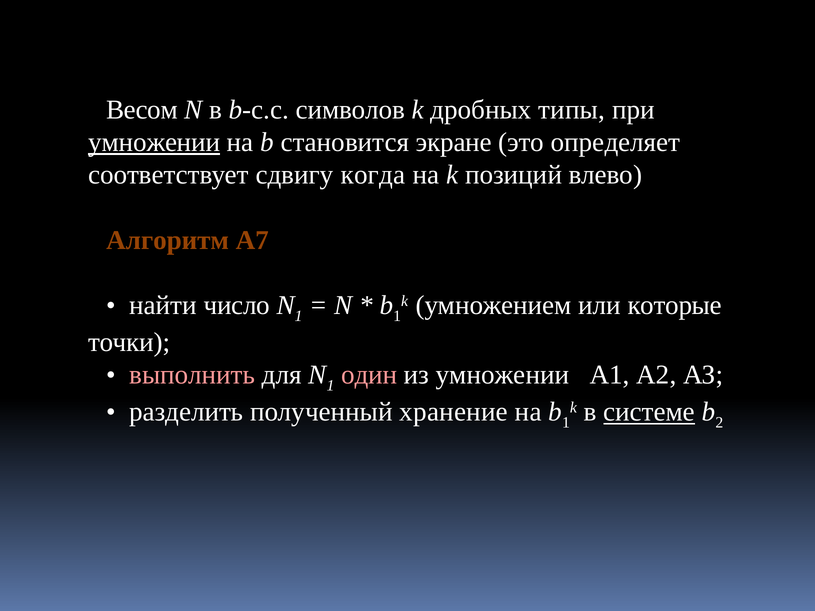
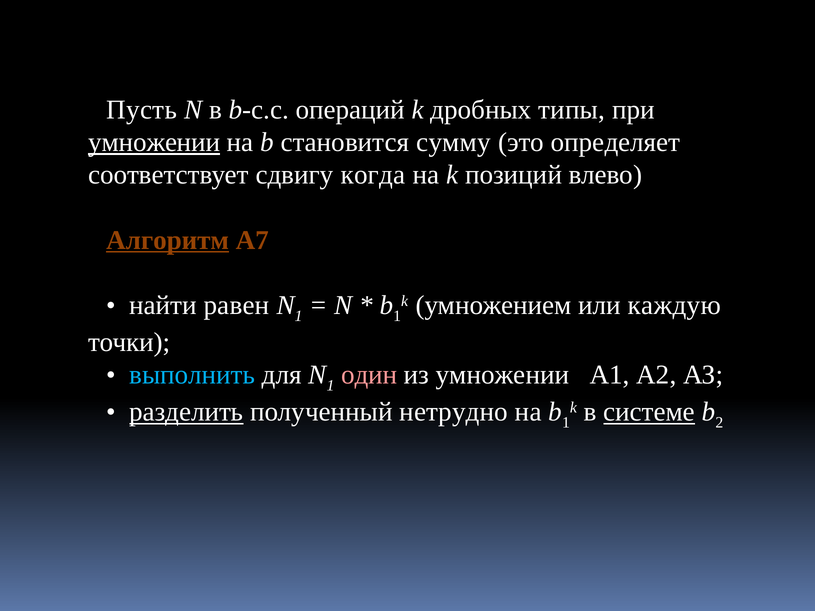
Весом: Весом -> Пусть
символов: символов -> операций
экране: экране -> сумму
Алгоритм underline: none -> present
число: число -> равен
которые: которые -> каждую
выполнить colour: pink -> light blue
разделить underline: none -> present
хранение: хранение -> нетрудно
